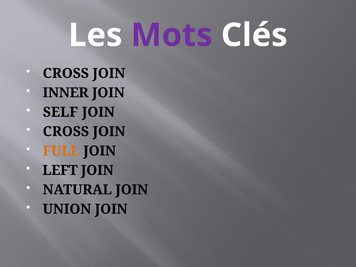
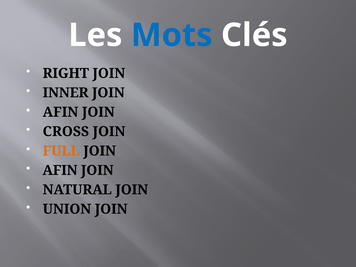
Mots colour: purple -> blue
CROSS at (66, 73): CROSS -> RIGHT
SELF at (60, 112): SELF -> AFIN
LEFT at (60, 170): LEFT -> AFIN
